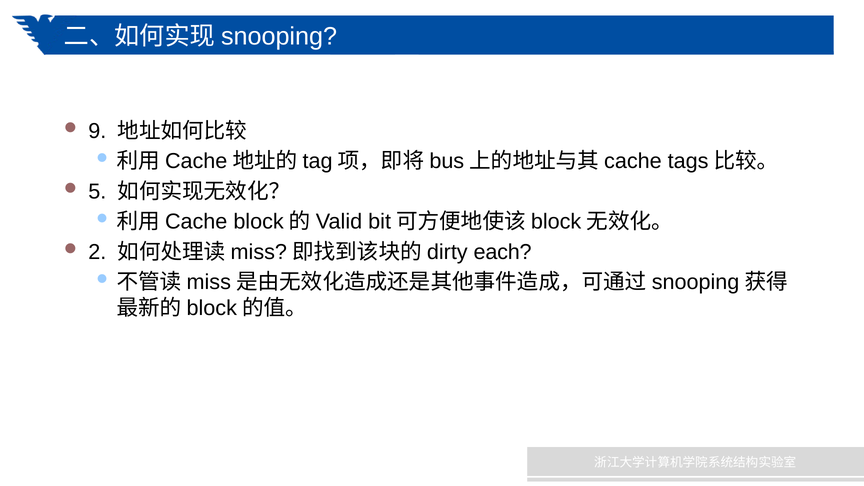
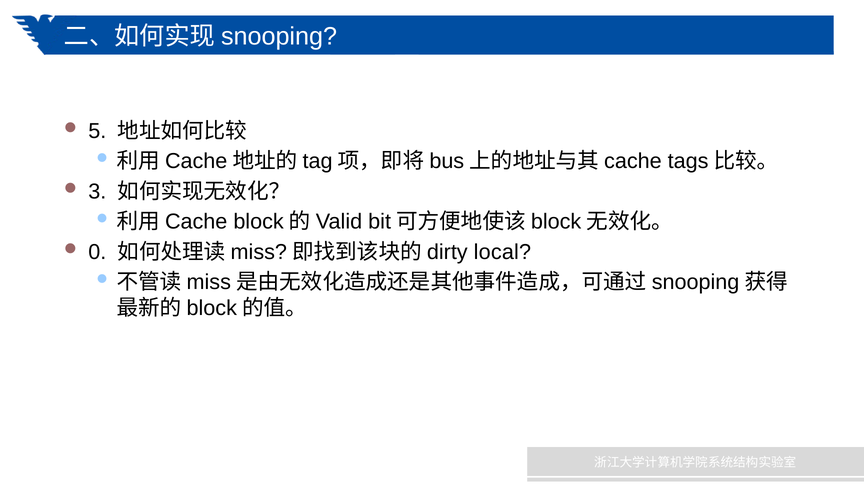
9: 9 -> 5
5: 5 -> 3
2: 2 -> 0
each: each -> local
